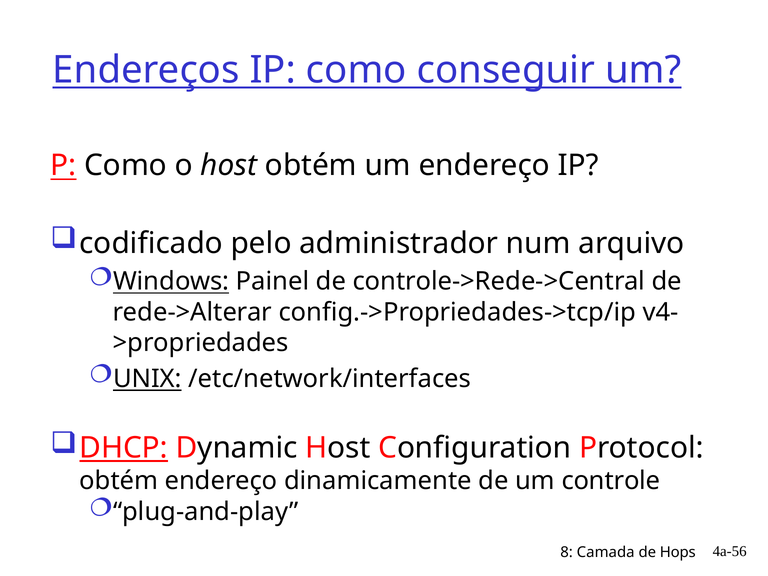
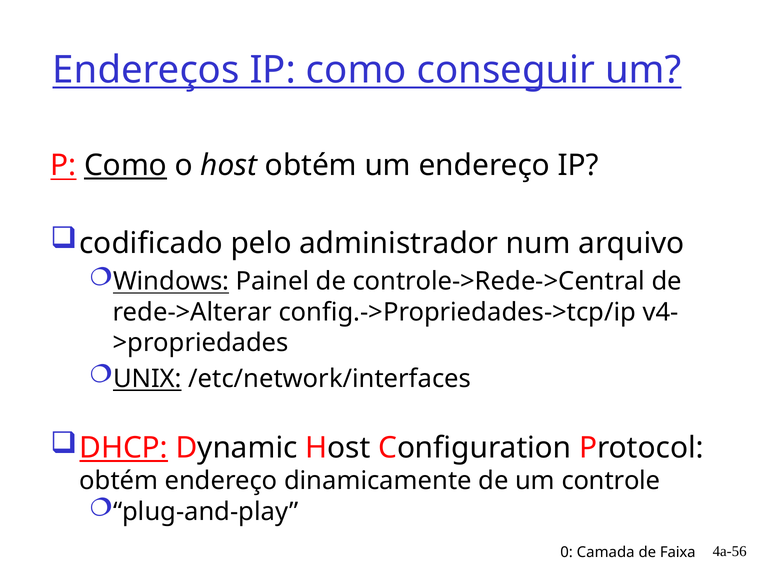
Como at (126, 166) underline: none -> present
8: 8 -> 0
Hops: Hops -> Faixa
